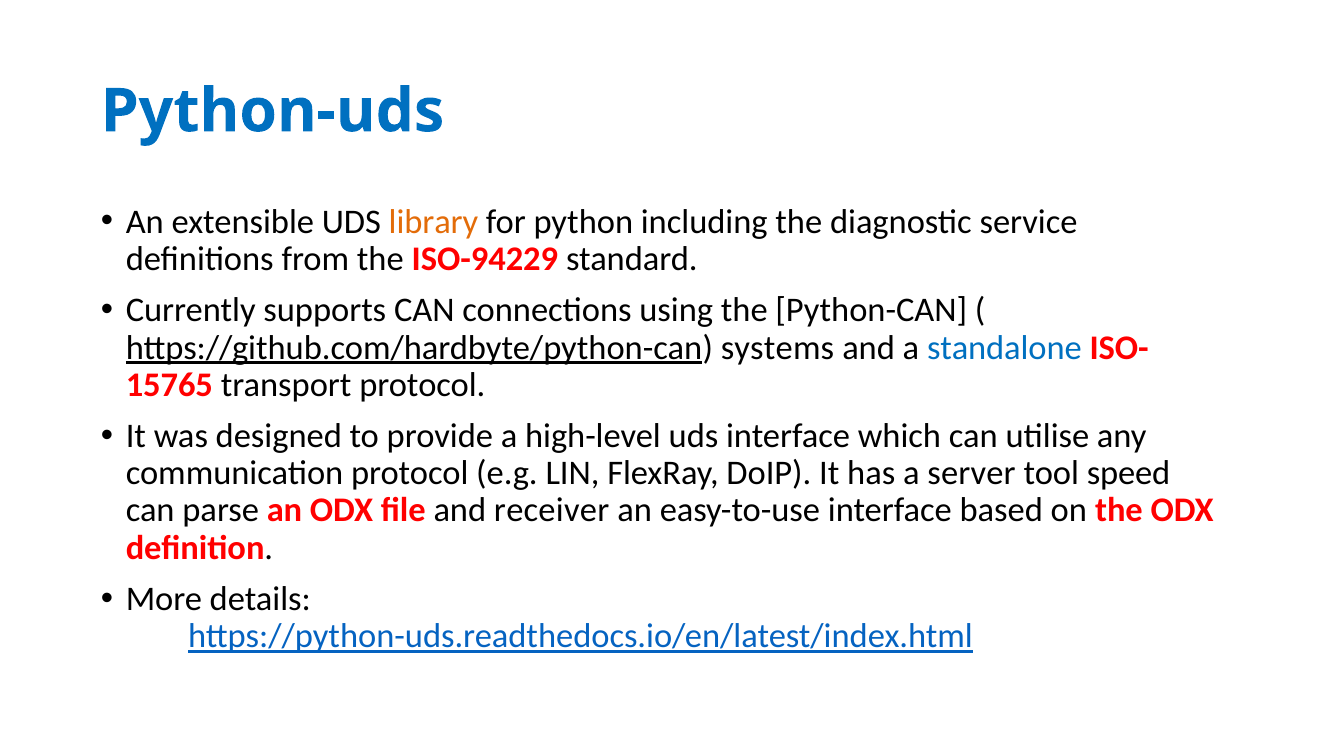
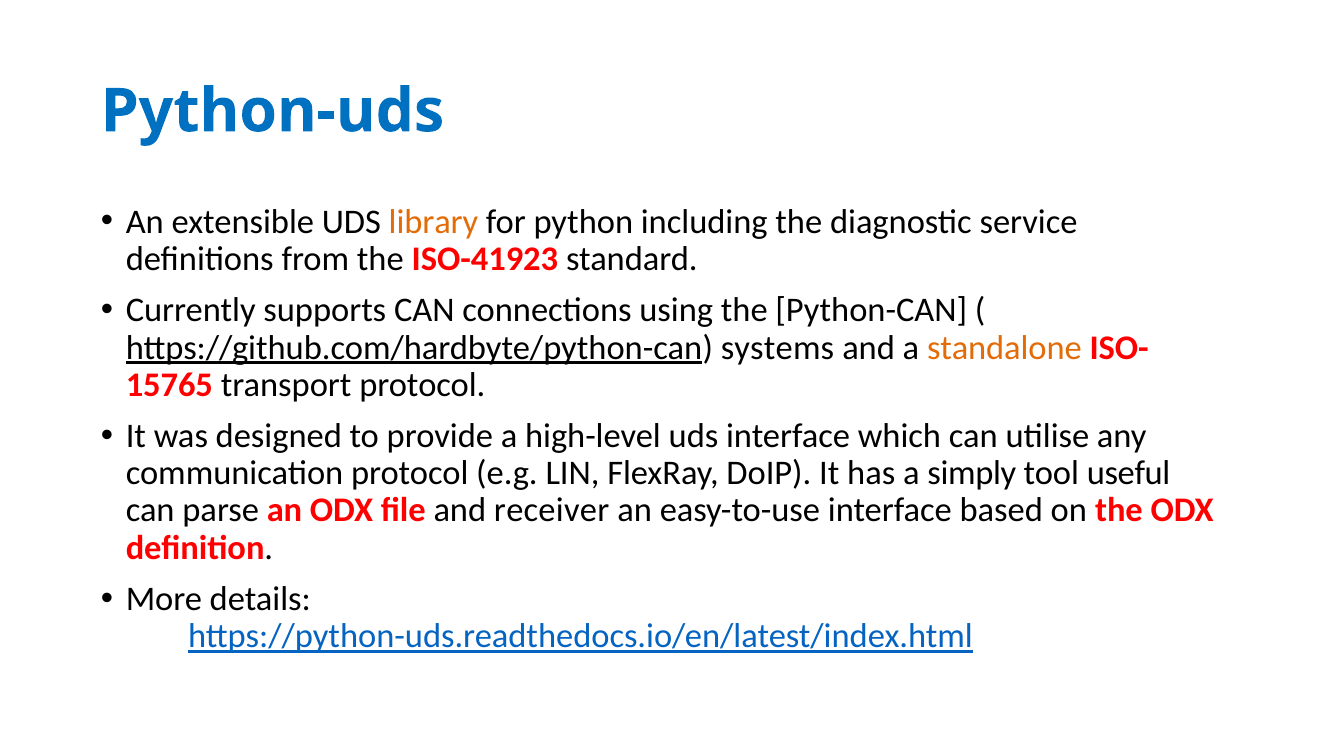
ISO-94229: ISO-94229 -> ISO-41923
standalone colour: blue -> orange
server: server -> simply
speed: speed -> useful
